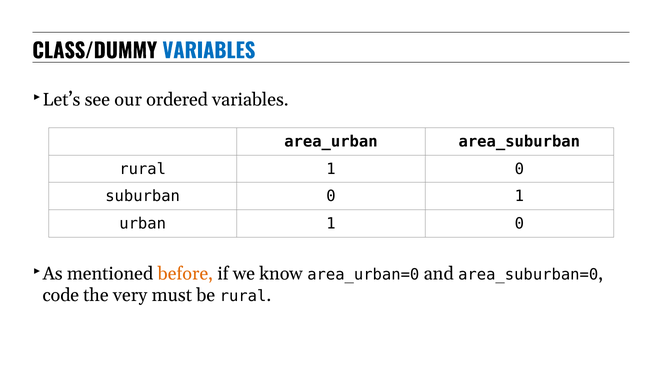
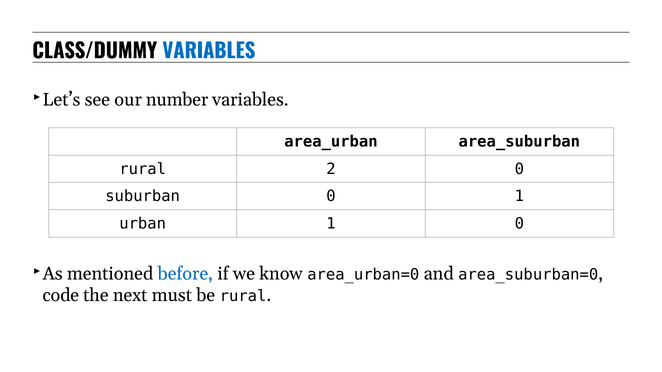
ordered: ordered -> number
rural 1: 1 -> 2
before colour: orange -> blue
very: very -> next
